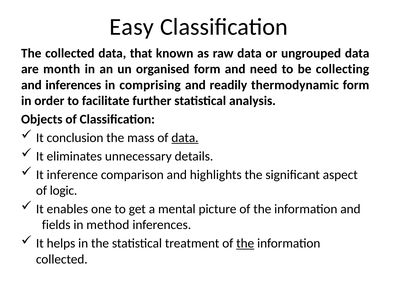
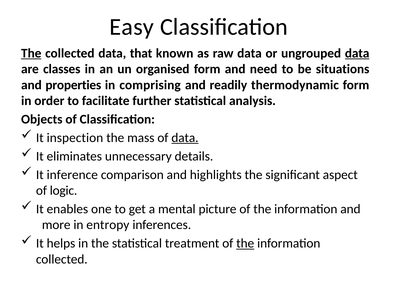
The at (31, 53) underline: none -> present
data at (357, 53) underline: none -> present
month: month -> classes
collecting: collecting -> situations
and inferences: inferences -> properties
conclusion: conclusion -> inspection
fields: fields -> more
method: method -> entropy
